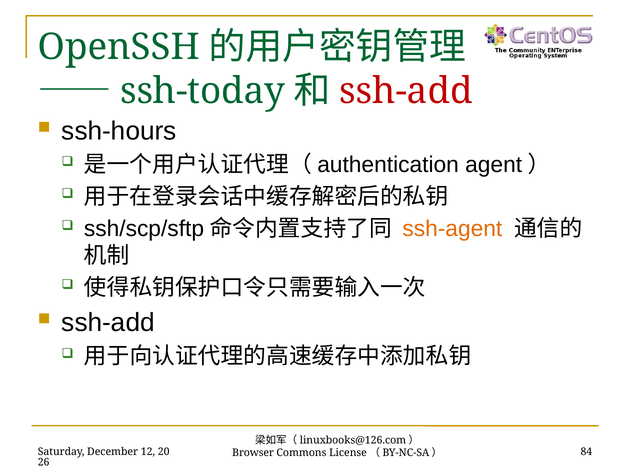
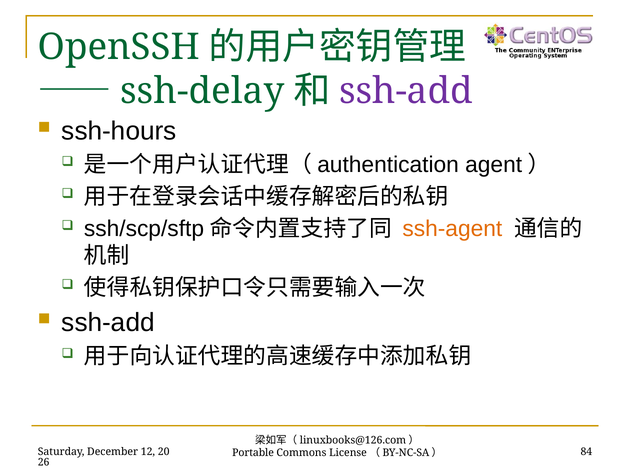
ssh-today: ssh-today -> ssh-delay
ssh-add at (406, 91) colour: red -> purple
Browser: Browser -> Portable
